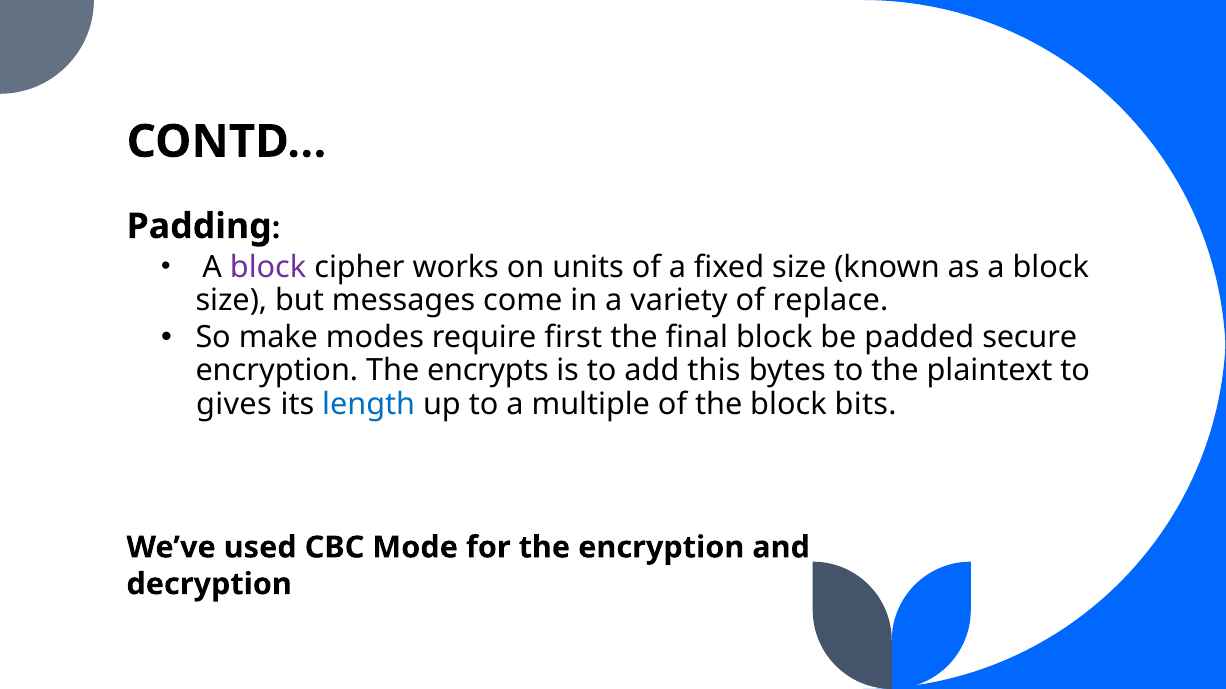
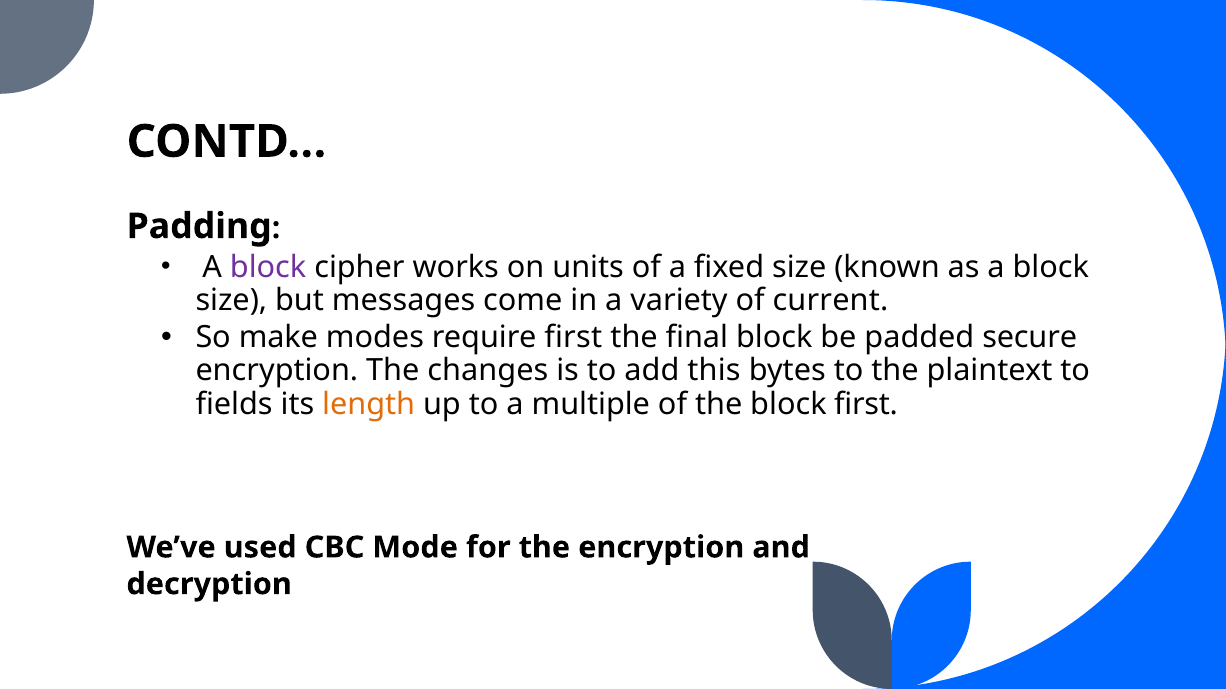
replace: replace -> current
encrypts: encrypts -> changes
gives: gives -> fields
length colour: blue -> orange
block bits: bits -> first
